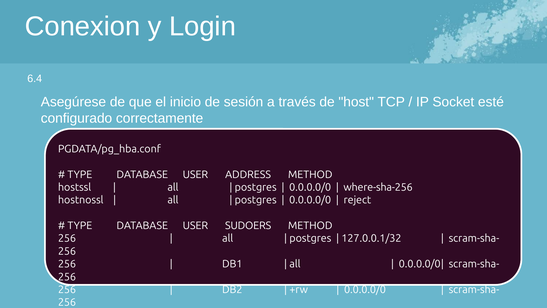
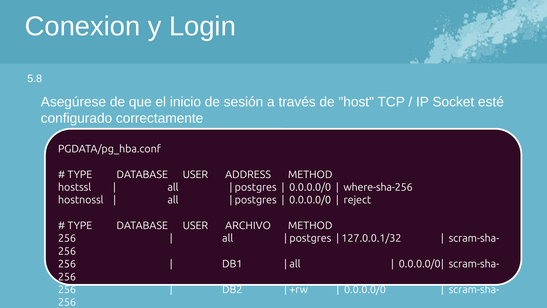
6.4: 6.4 -> 5.8
SUDOERS: SUDOERS -> ARCHIVO
